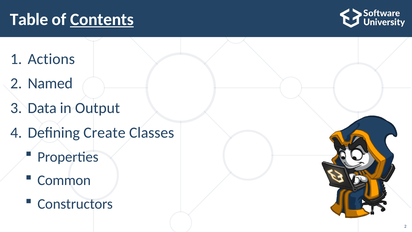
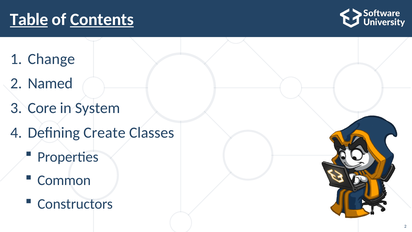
Table underline: none -> present
Actions: Actions -> Change
Data: Data -> Core
Output: Output -> System
